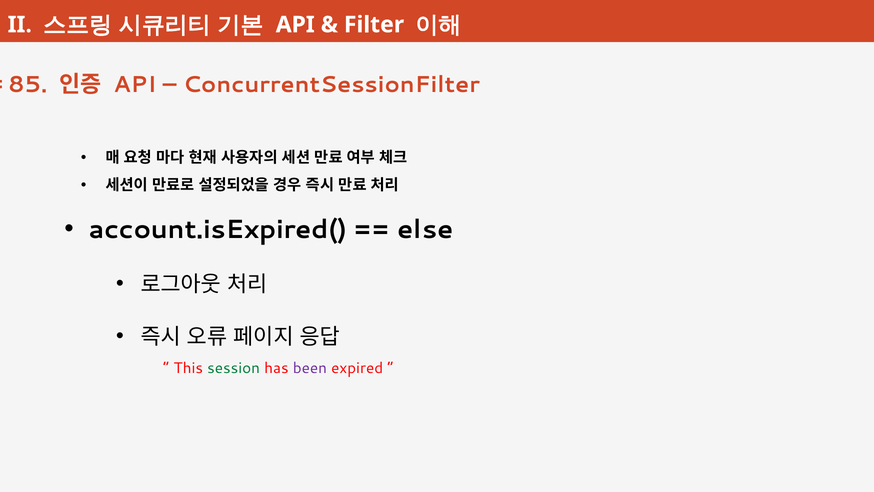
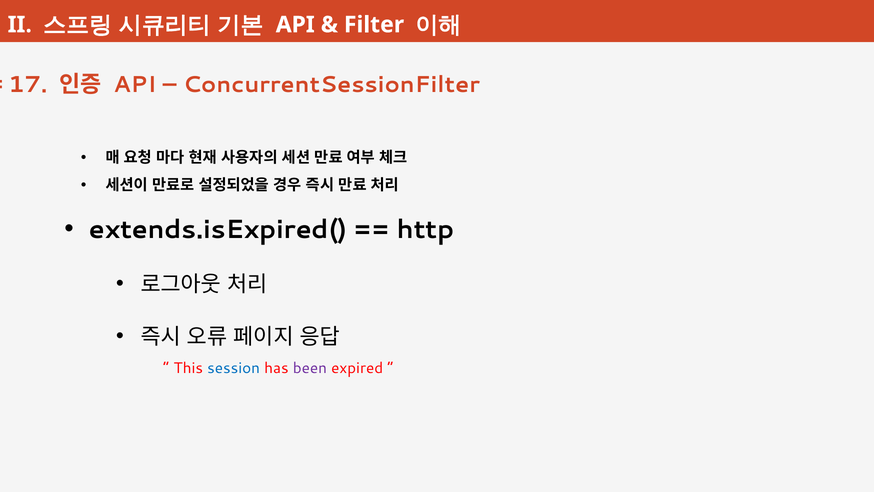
85: 85 -> 17
account.isExpired(: account.isExpired( -> extends.isExpired(
else: else -> http
session colour: green -> blue
